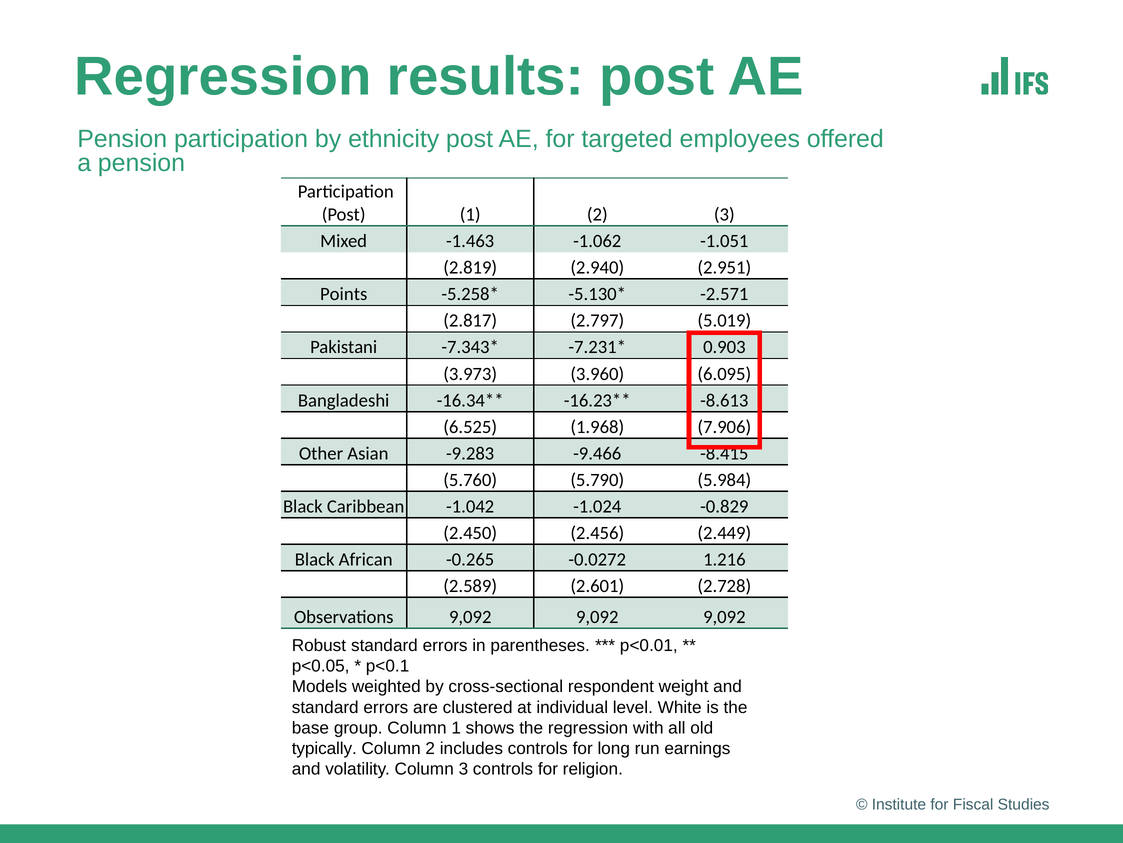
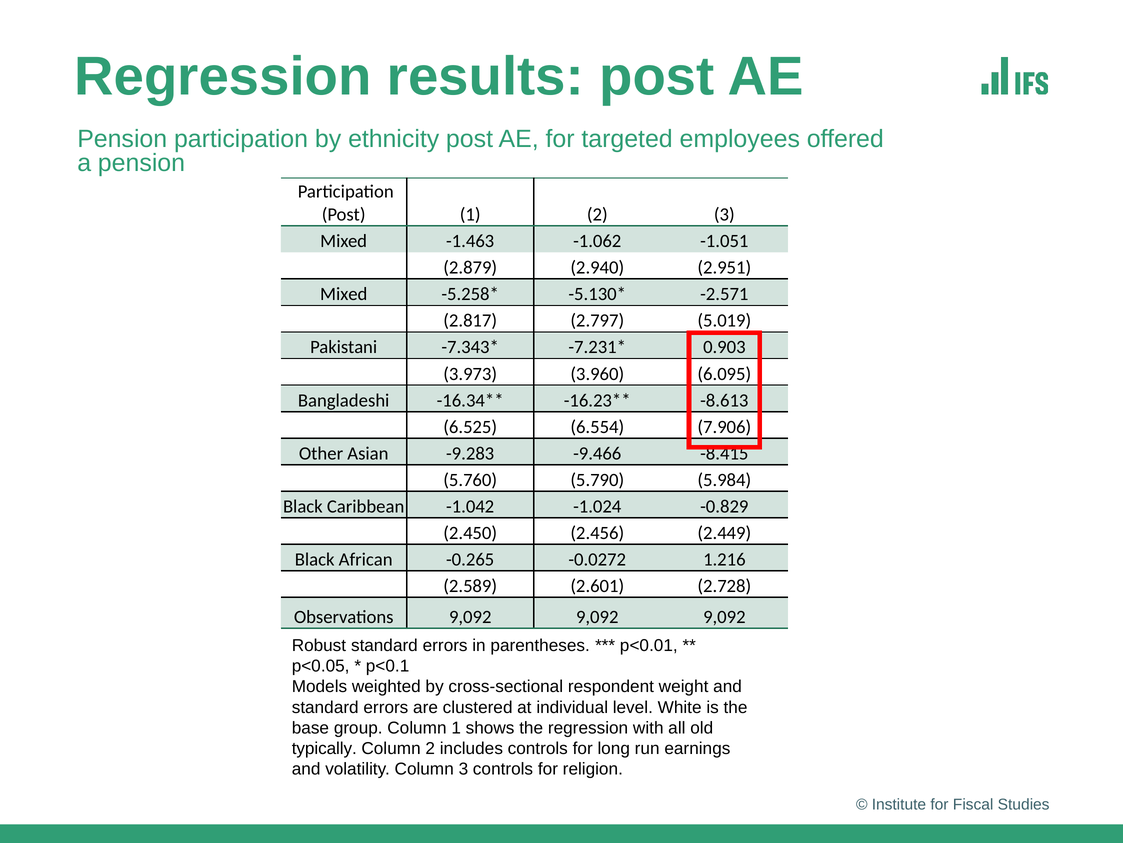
2.819: 2.819 -> 2.879
Points at (344, 294): Points -> Mixed
1.968: 1.968 -> 6.554
